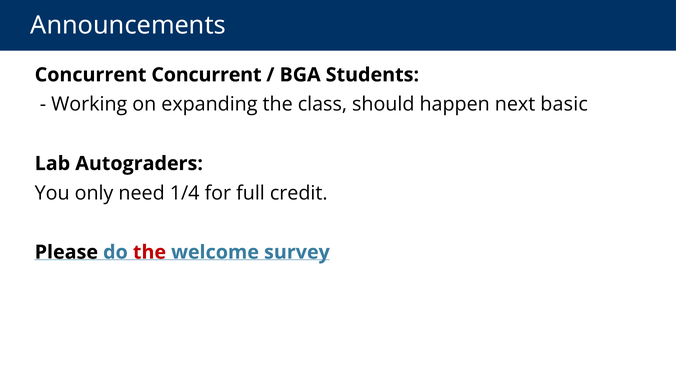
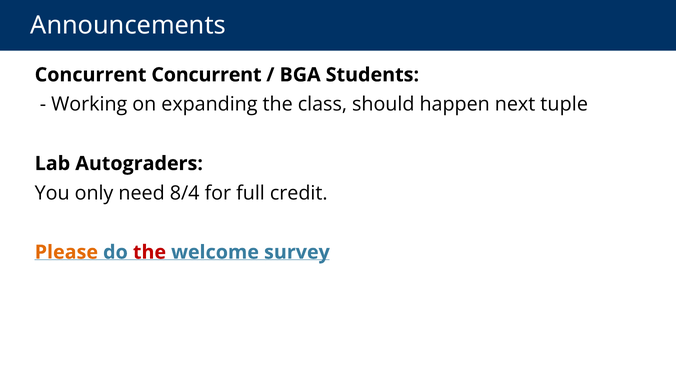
basic: basic -> tuple
1/4: 1/4 -> 8/4
Please colour: black -> orange
